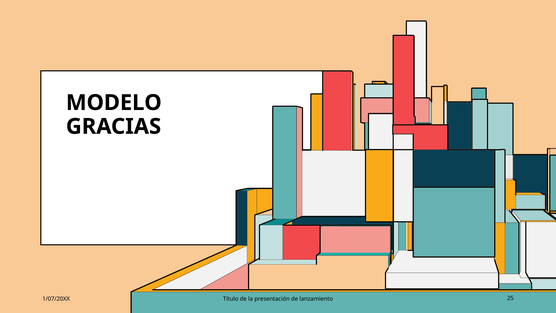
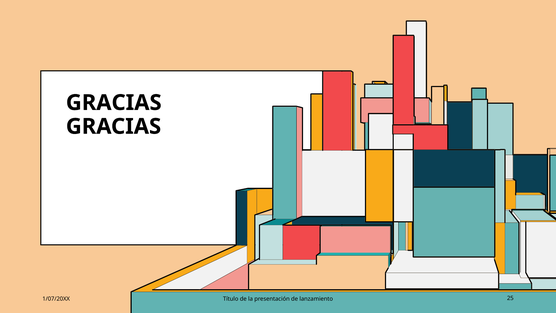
MODELO at (114, 103): MODELO -> GRACIAS
